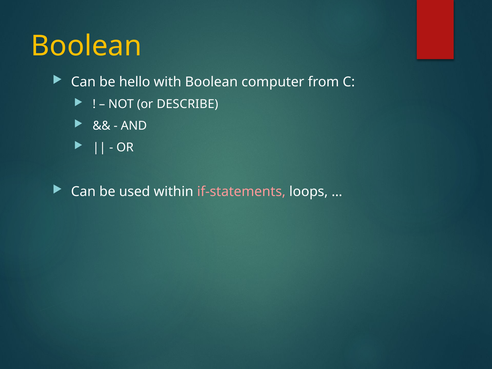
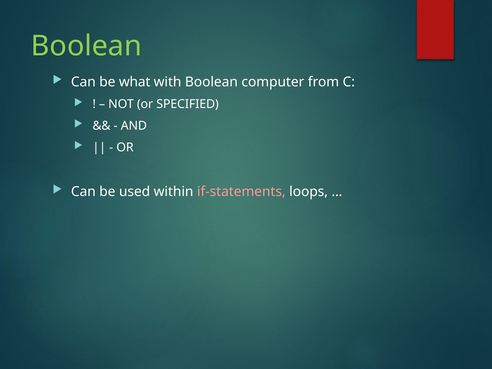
Boolean at (86, 46) colour: yellow -> light green
hello: hello -> what
DESCRIBE: DESCRIBE -> SPECIFIED
